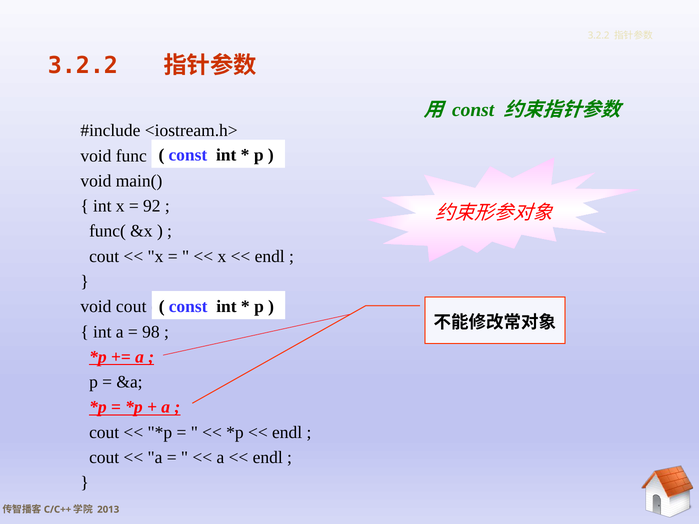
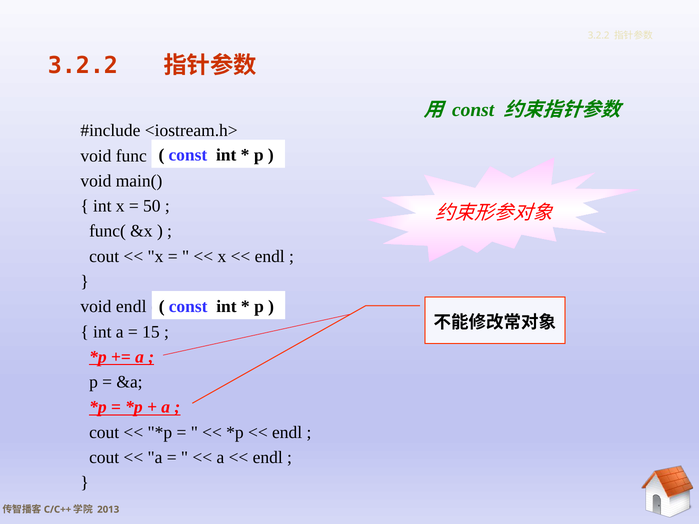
92: 92 -> 50
void cout: cout -> endl
98: 98 -> 15
